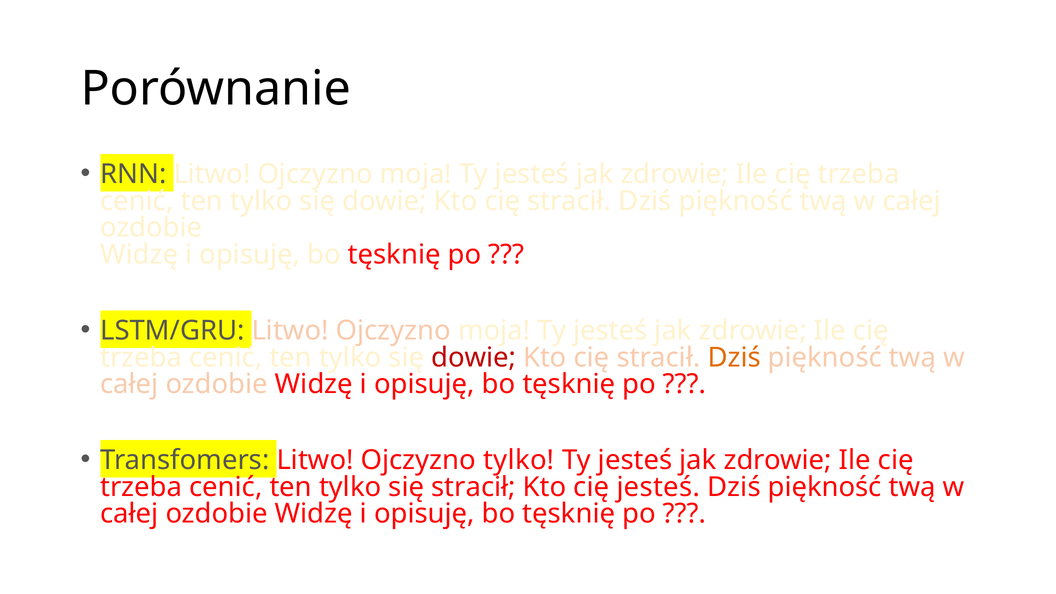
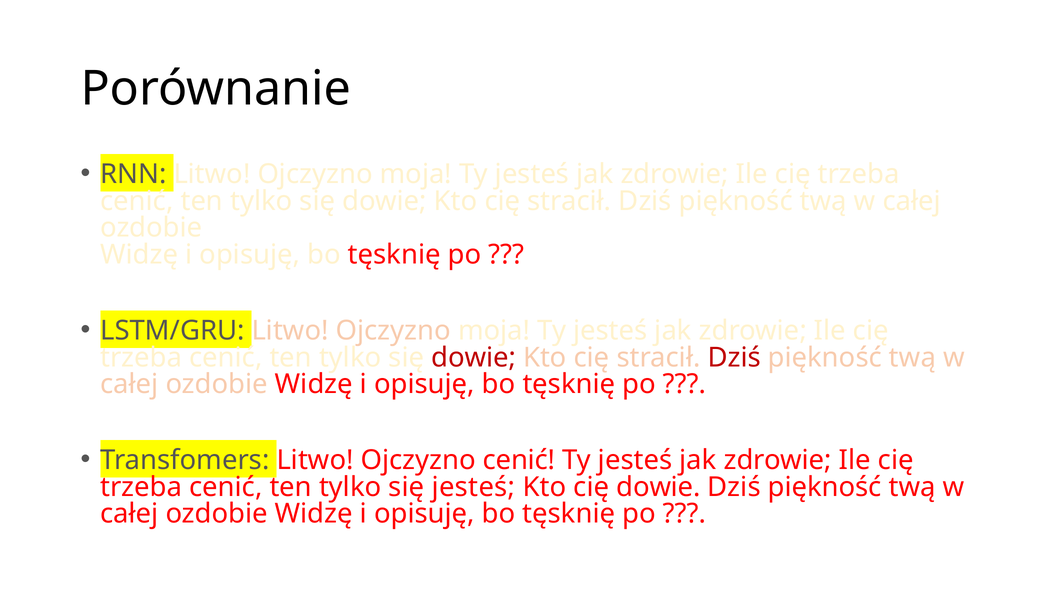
Dziś at (734, 357) colour: orange -> red
Ojczyzno tylko: tylko -> cenić
się stracił: stracił -> jesteś
cię jesteś: jesteś -> dowie
